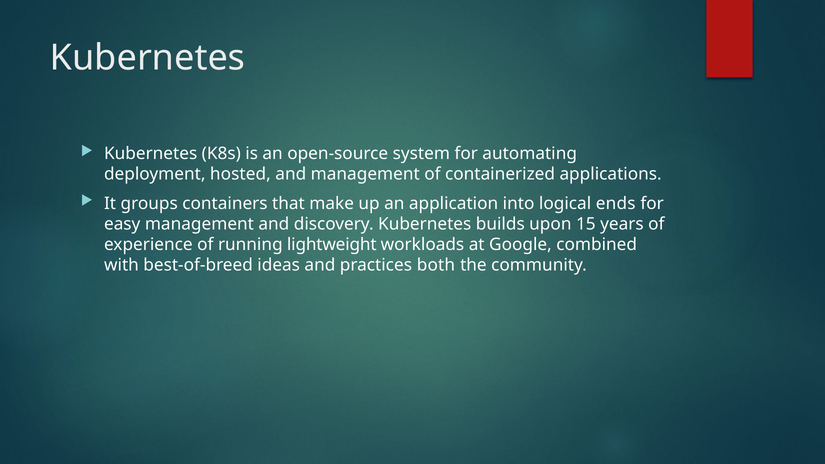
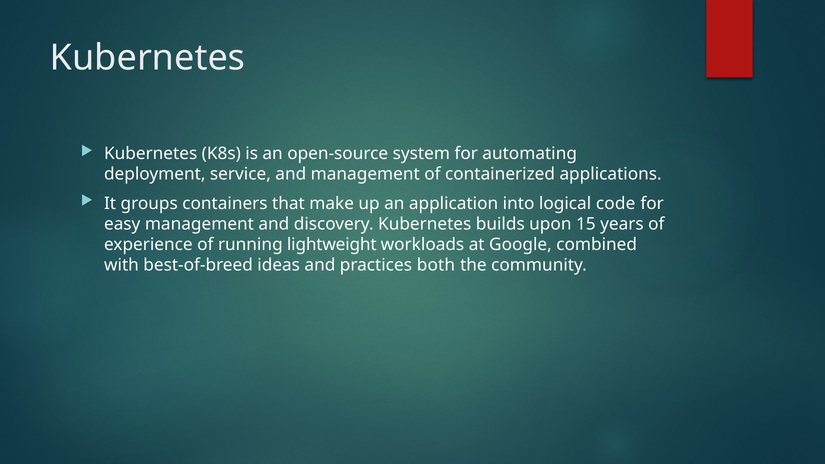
hosted: hosted -> service
ends: ends -> code
